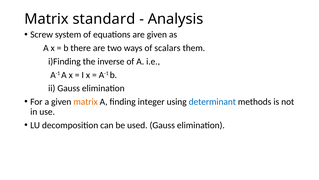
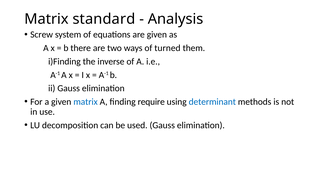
scalars: scalars -> turned
matrix at (86, 101) colour: orange -> blue
integer: integer -> require
